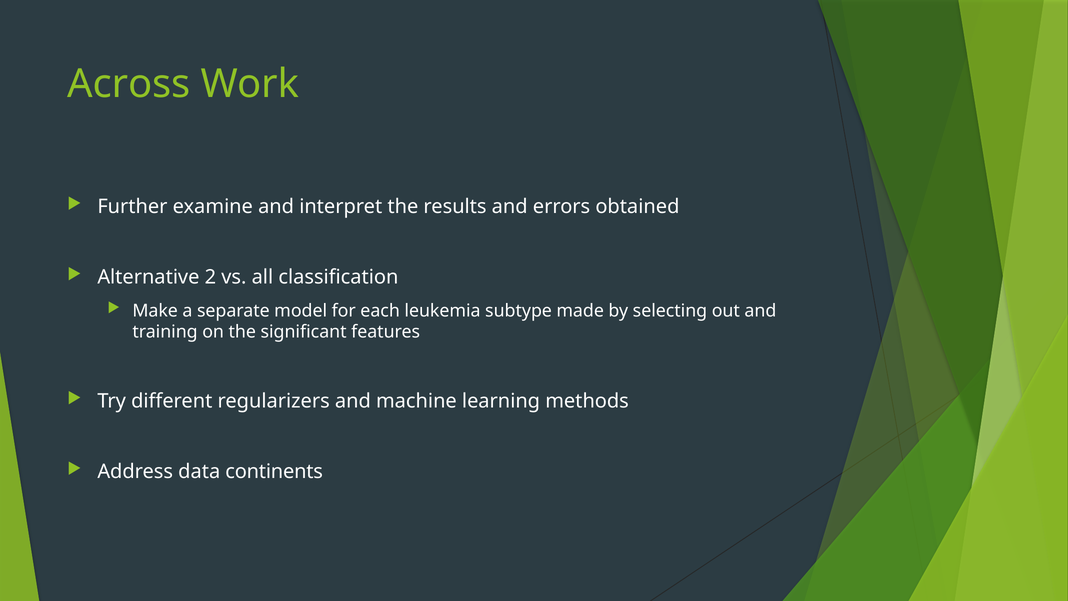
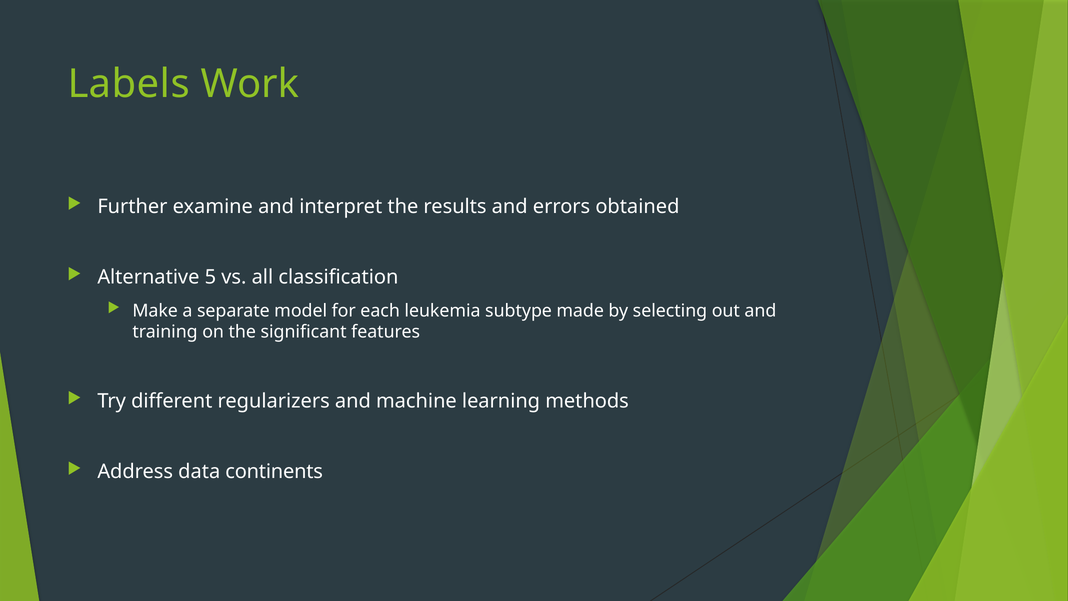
Across: Across -> Labels
2: 2 -> 5
